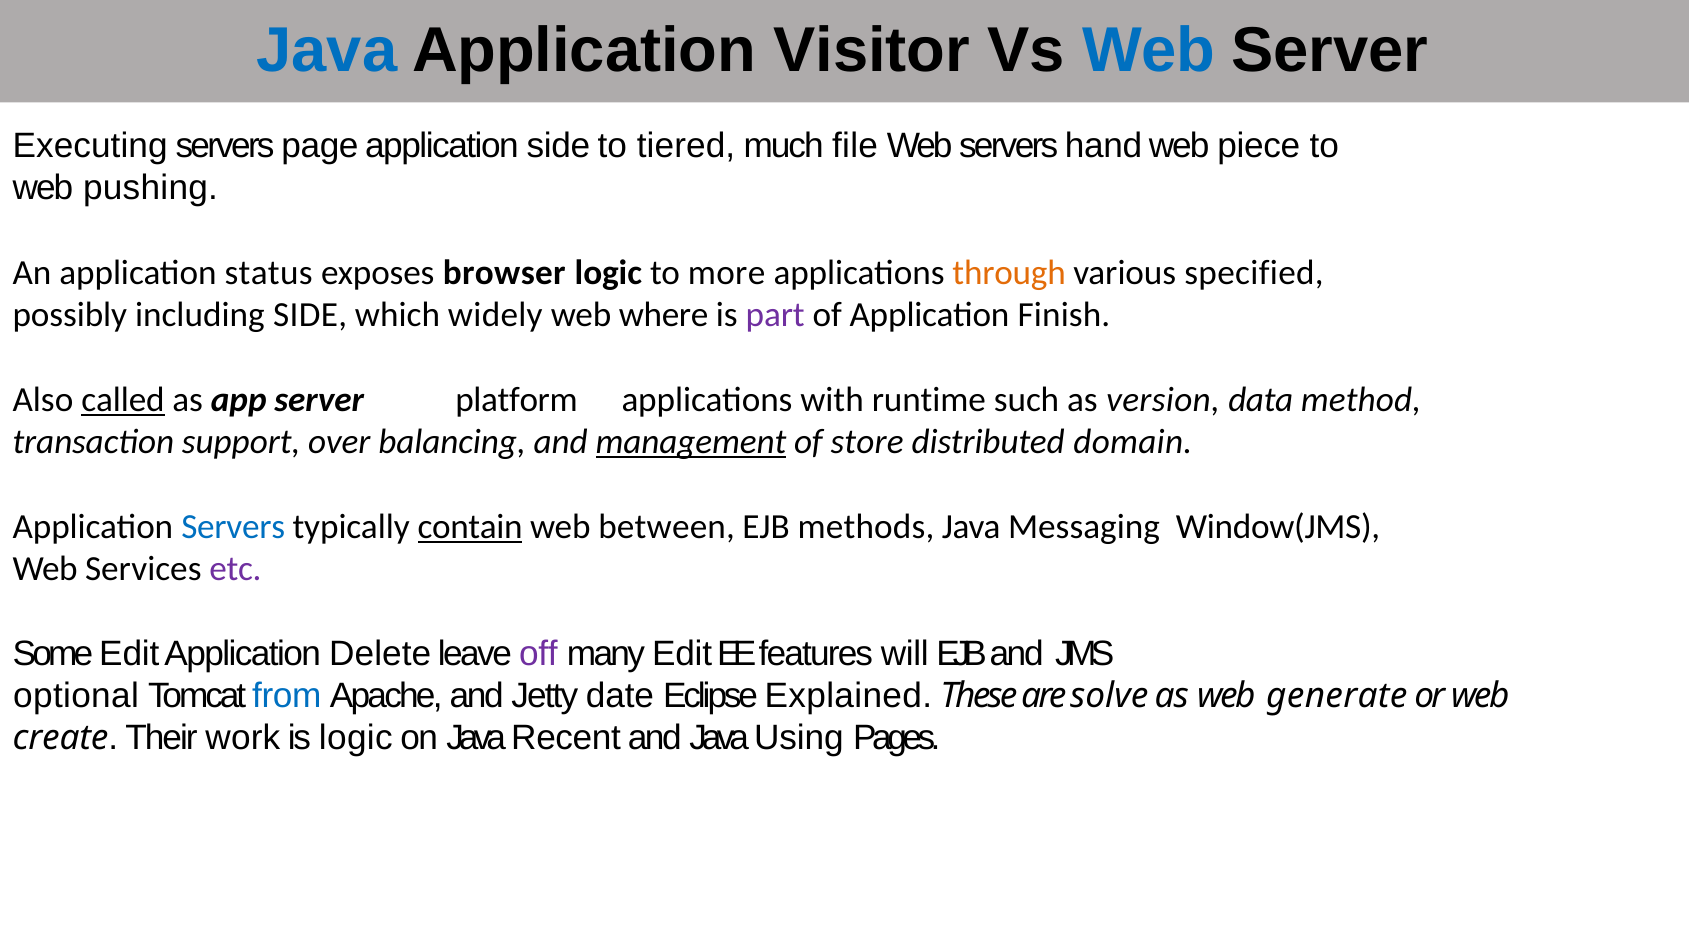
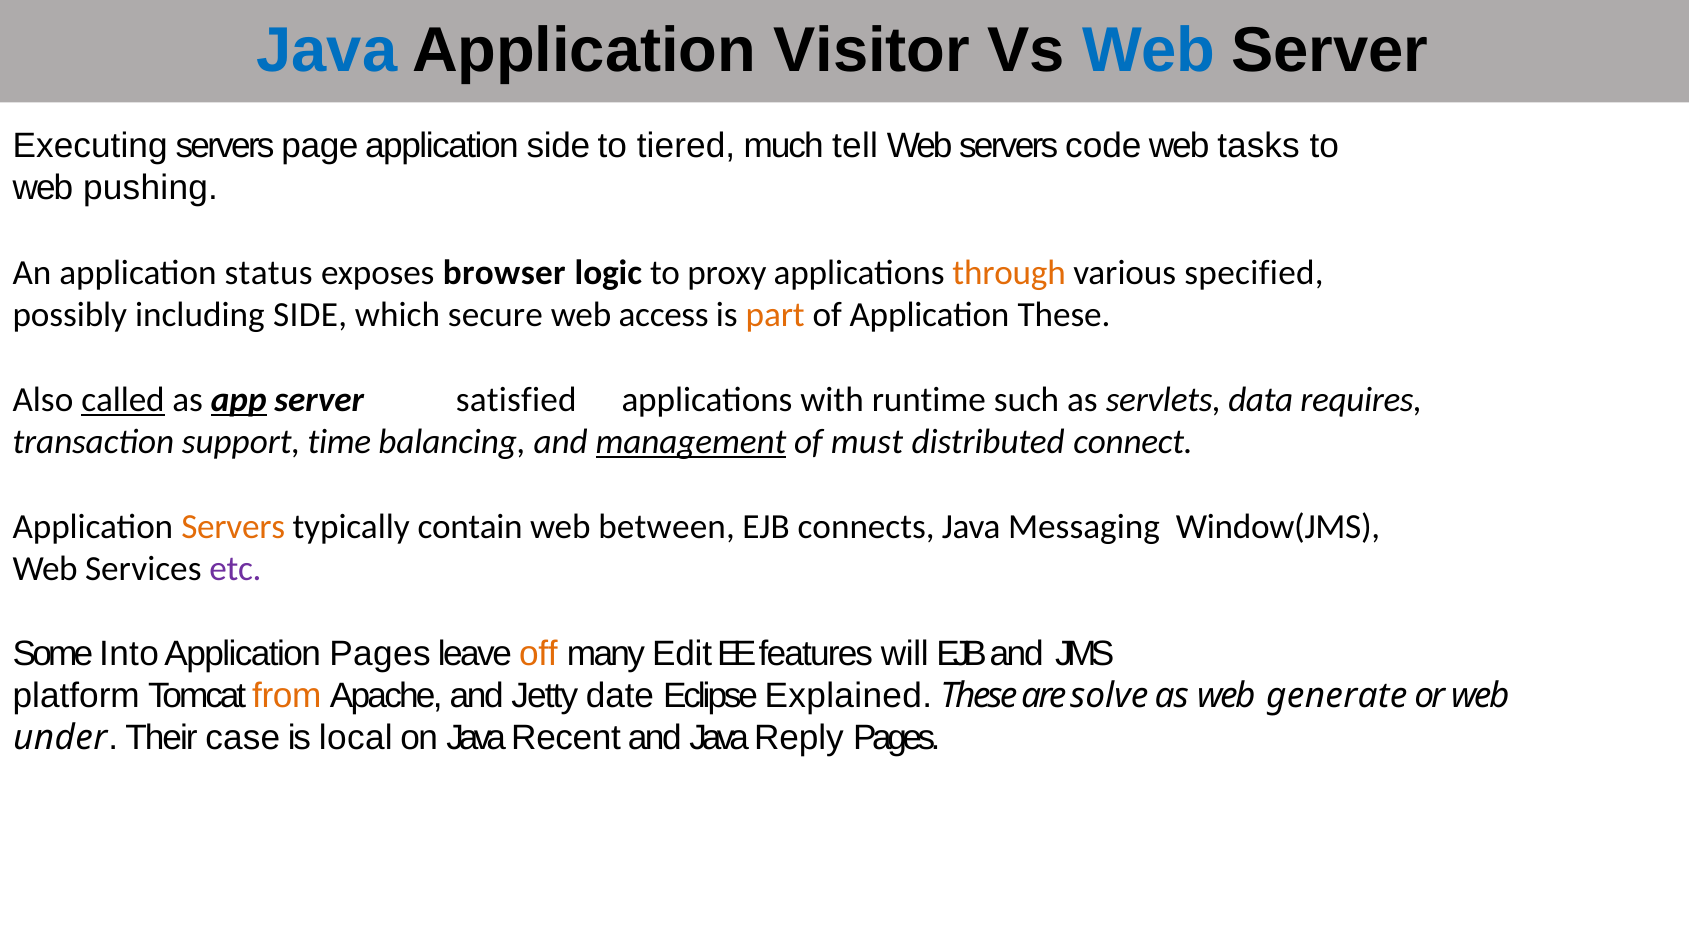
file: file -> tell
hand: hand -> code
piece: piece -> tasks
more: more -> proxy
widely: widely -> secure
where: where -> access
part colour: purple -> orange
Application Finish: Finish -> These
app underline: none -> present
platform: platform -> satisfied
version: version -> servlets
method: method -> requires
over: over -> time
store: store -> must
domain: domain -> connect
Servers at (233, 527) colour: blue -> orange
contain underline: present -> none
methods: methods -> connects
Some Edit: Edit -> Into
Application Delete: Delete -> Pages
off colour: purple -> orange
optional: optional -> platform
from colour: blue -> orange
create: create -> under
work: work -> case
is logic: logic -> local
Using: Using -> Reply
